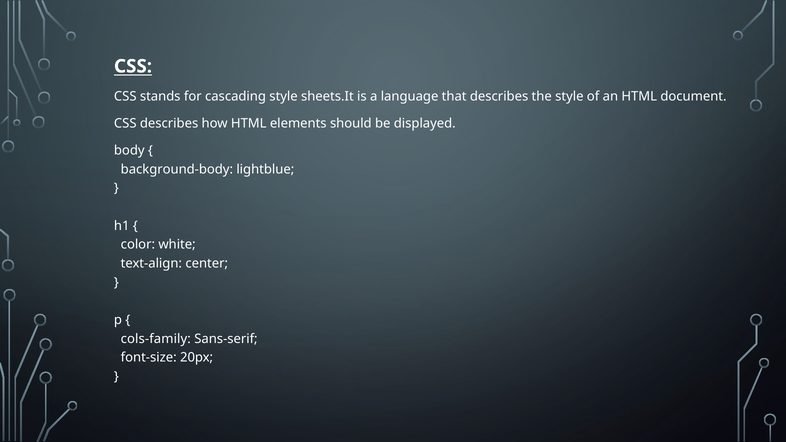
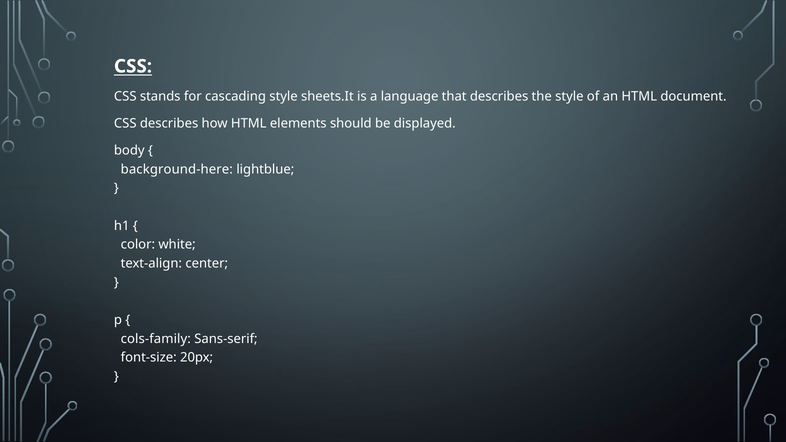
background-body: background-body -> background-here
